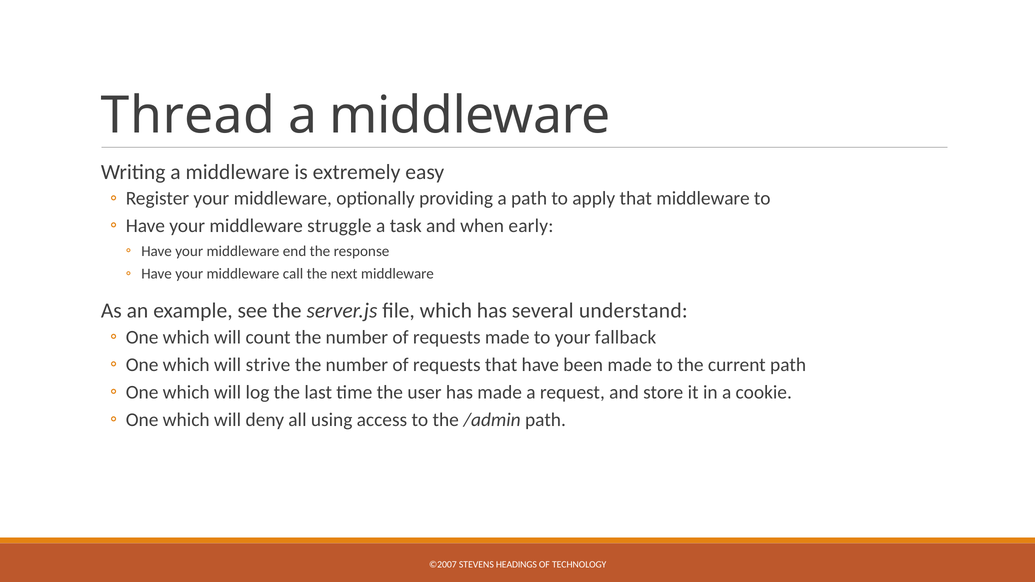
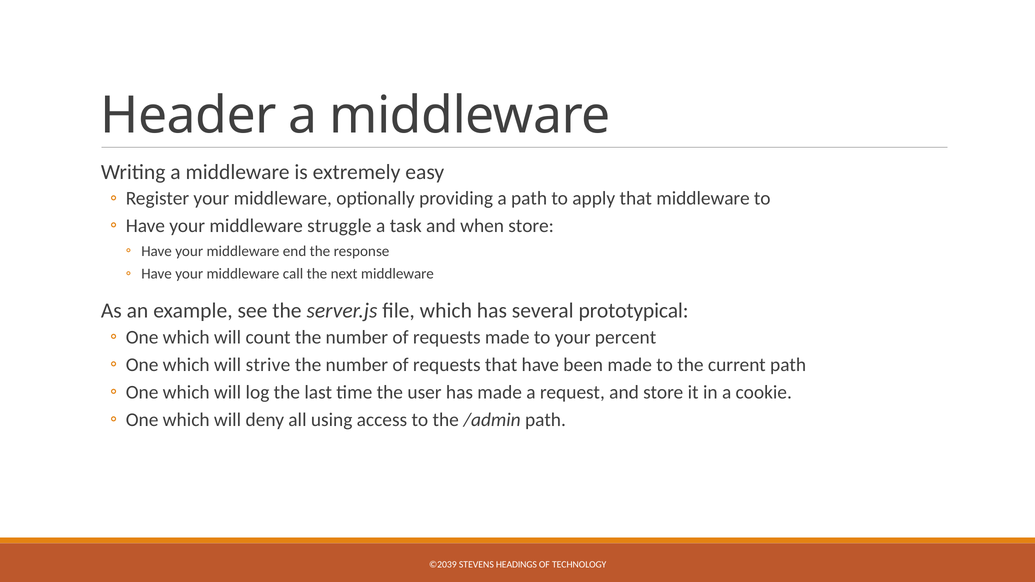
Thread: Thread -> Header
when early: early -> store
understand: understand -> prototypical
fallback: fallback -> percent
©2007: ©2007 -> ©2039
